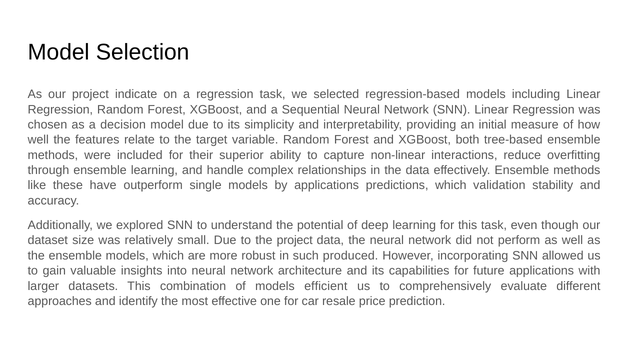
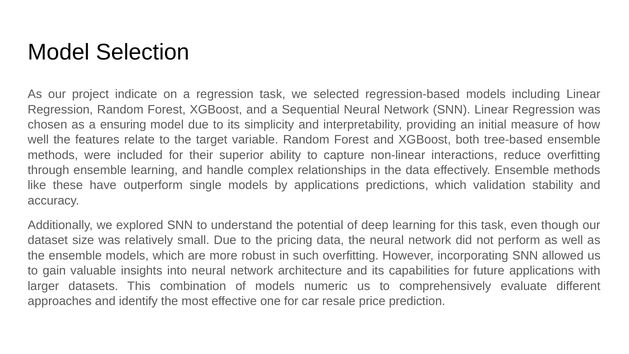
decision: decision -> ensuring
the project: project -> pricing
such produced: produced -> overfitting
efficient: efficient -> numeric
